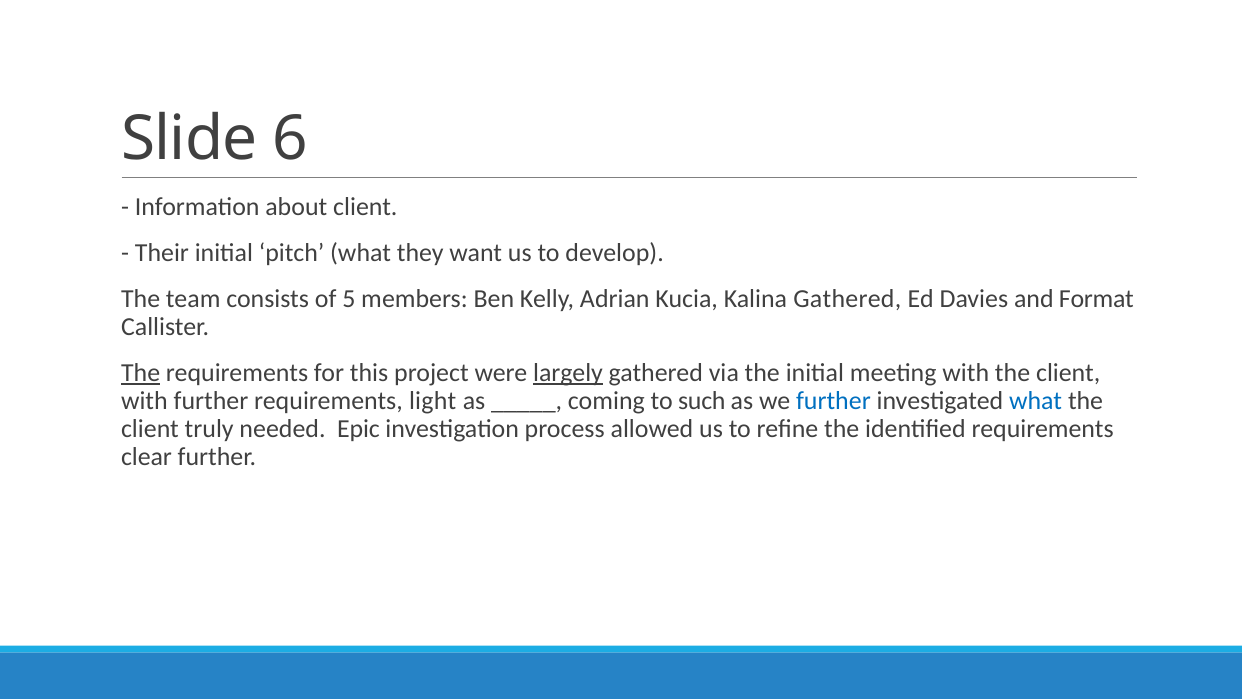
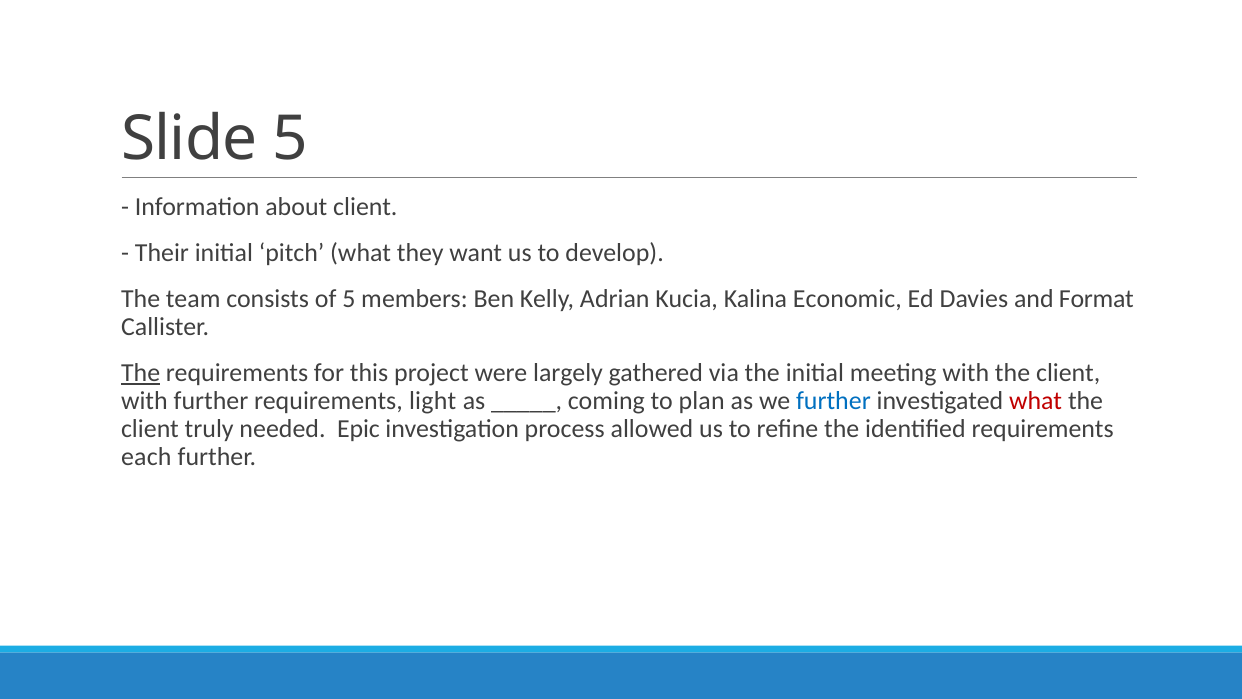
Slide 6: 6 -> 5
Kalina Gathered: Gathered -> Economic
largely underline: present -> none
such: such -> plan
what at (1036, 401) colour: blue -> red
clear: clear -> each
